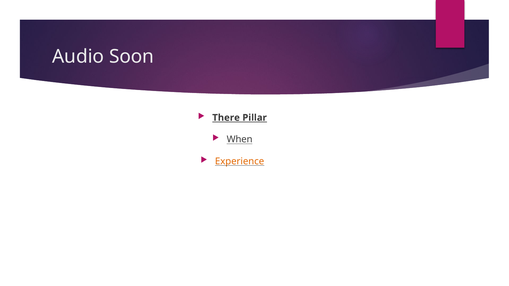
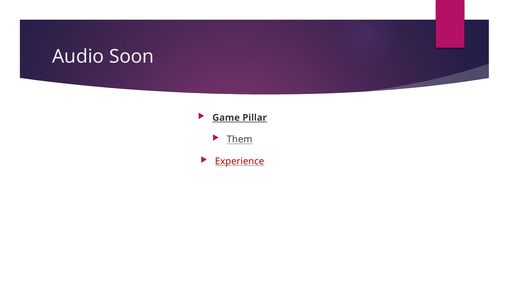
There: There -> Game
When: When -> Them
Experience colour: orange -> red
